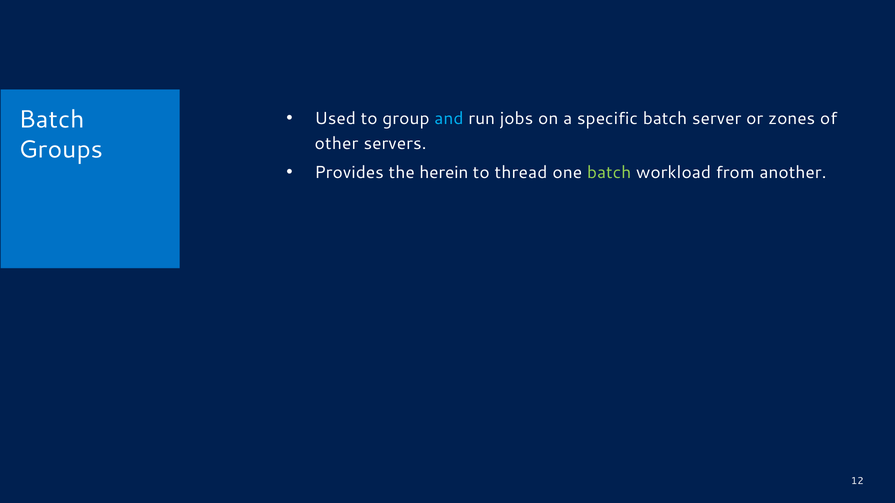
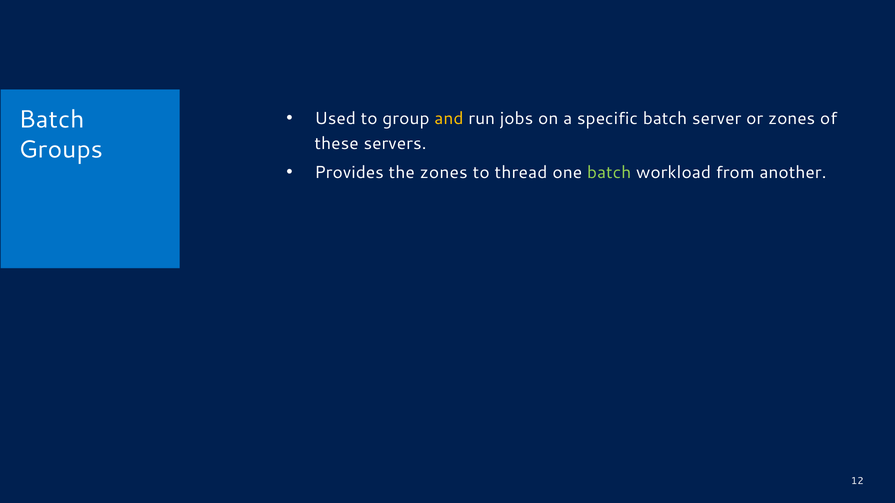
and colour: light blue -> yellow
other: other -> these
the herein: herein -> zones
